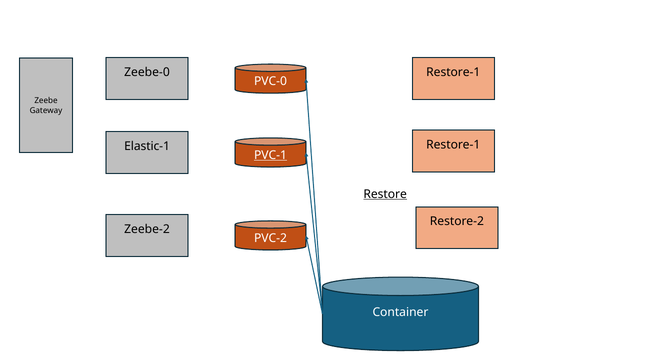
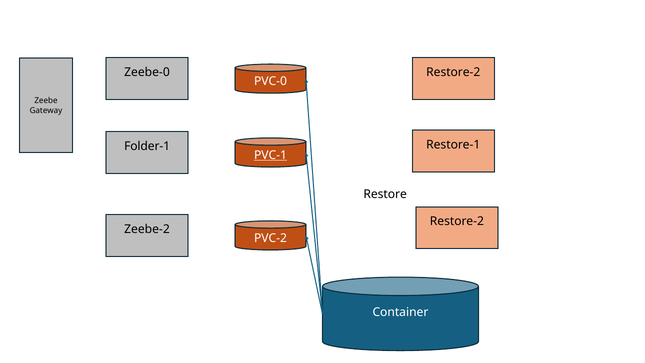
Restore-1 at (453, 72): Restore-1 -> Restore-2
Elastic-1: Elastic-1 -> Folder-1
Restore underline: present -> none
